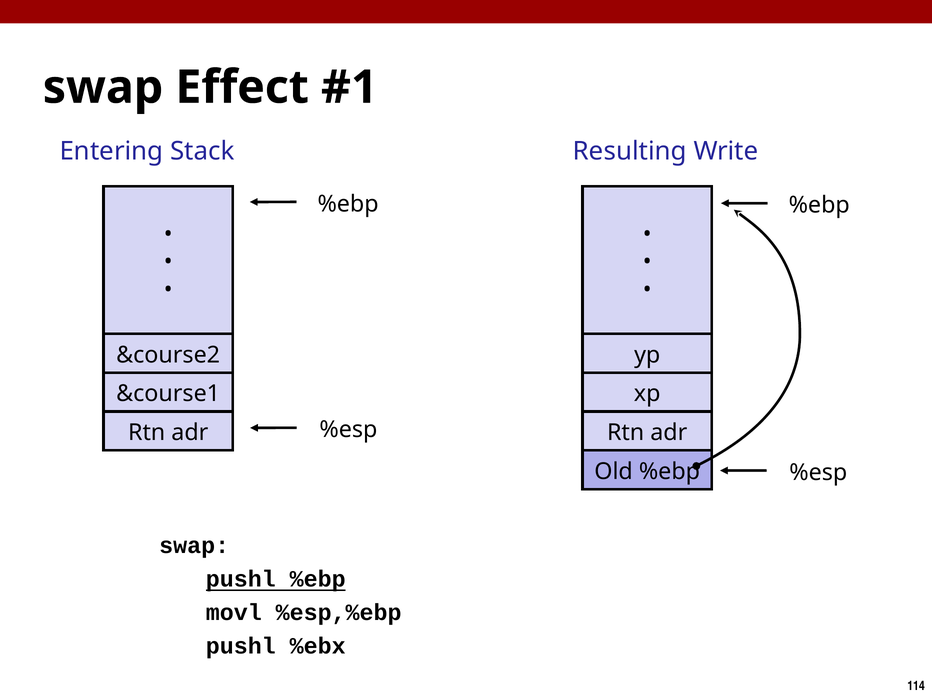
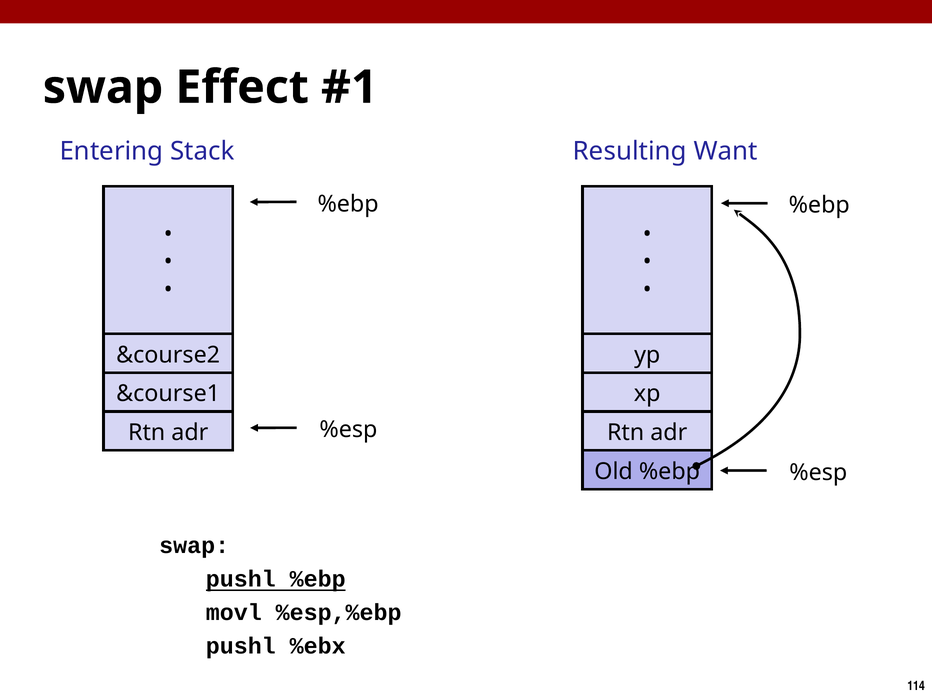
Write: Write -> Want
